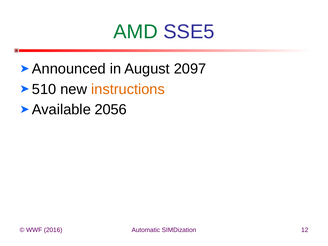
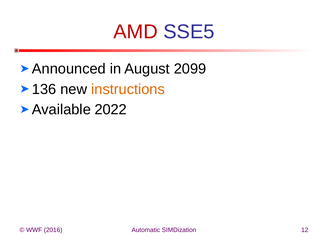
AMD colour: green -> red
2097: 2097 -> 2099
510: 510 -> 136
2056: 2056 -> 2022
